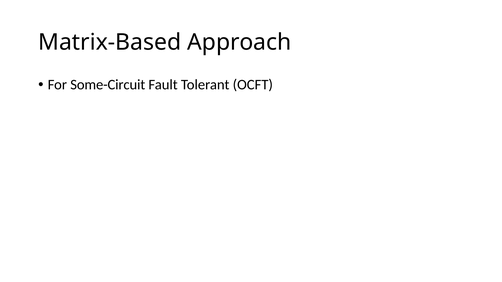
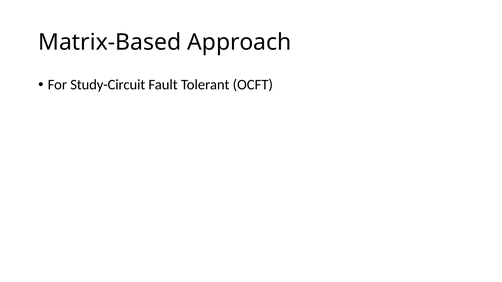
Some-Circuit: Some-Circuit -> Study-Circuit
